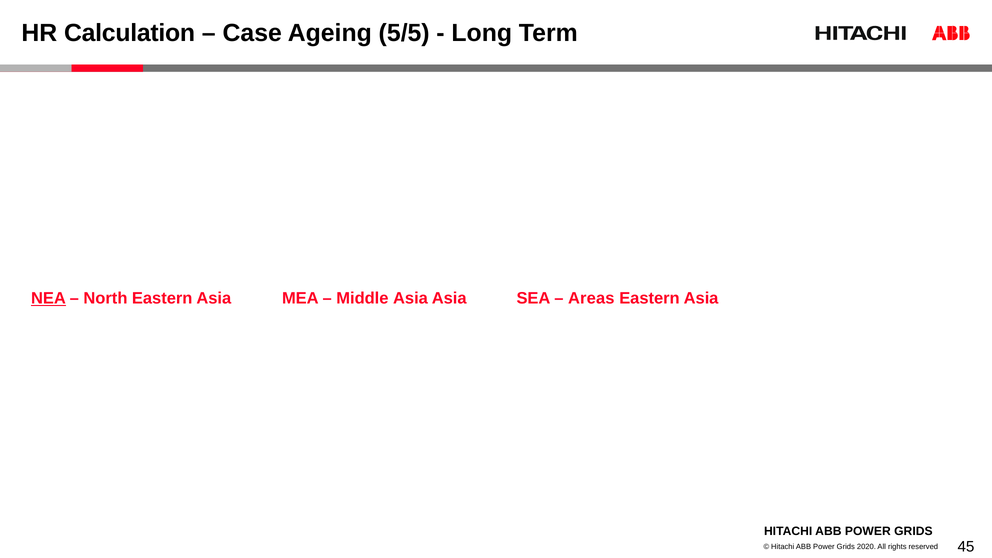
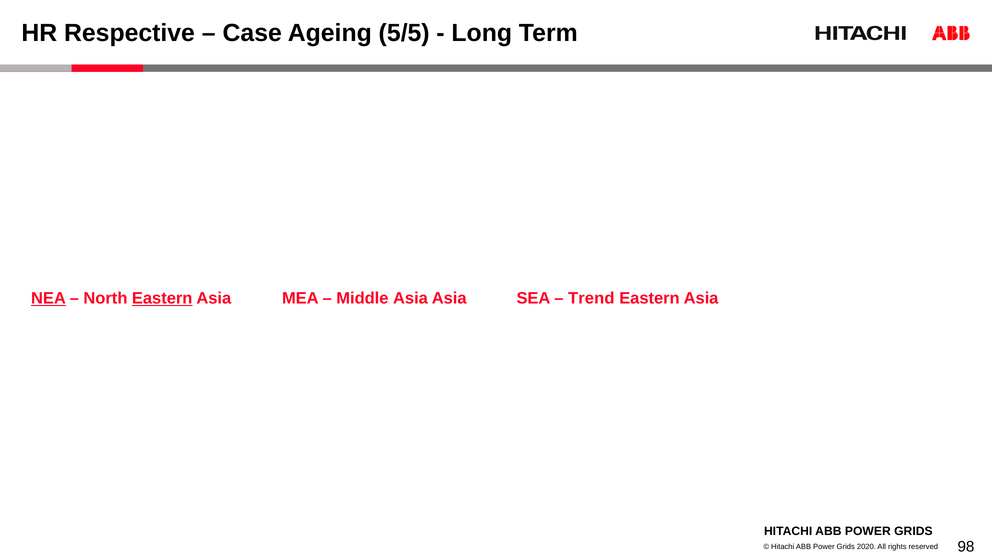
Calculation: Calculation -> Respective
Eastern at (162, 298) underline: none -> present
Areas: Areas -> Trend
45: 45 -> 98
